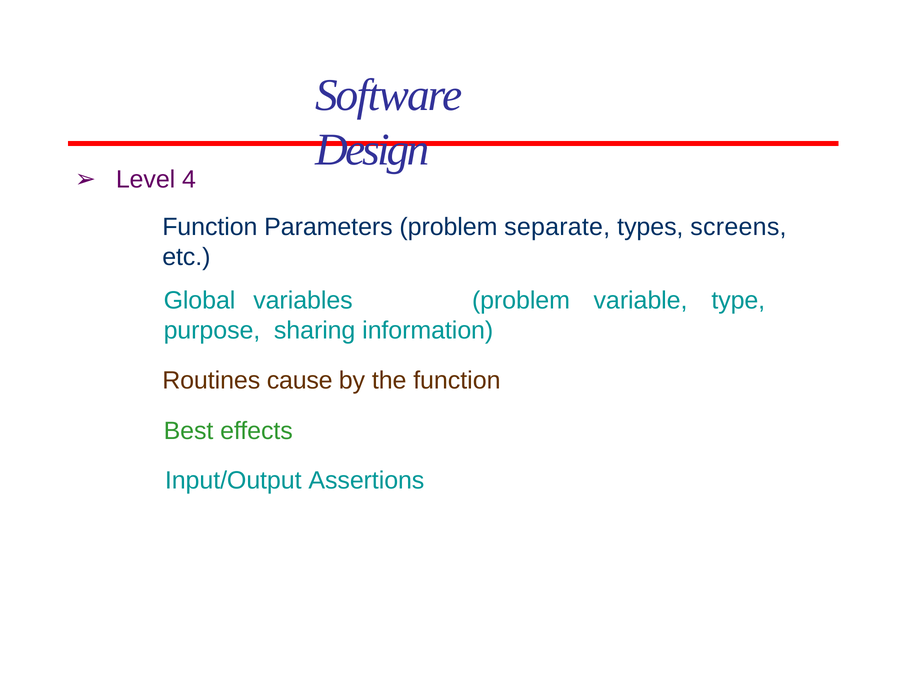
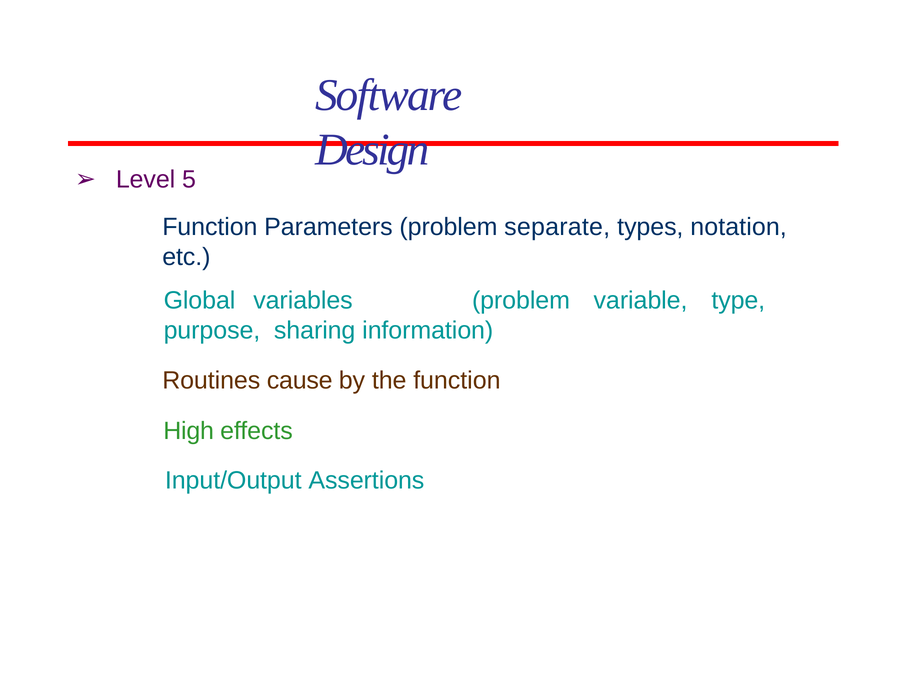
4: 4 -> 5
screens: screens -> notation
Best: Best -> High
